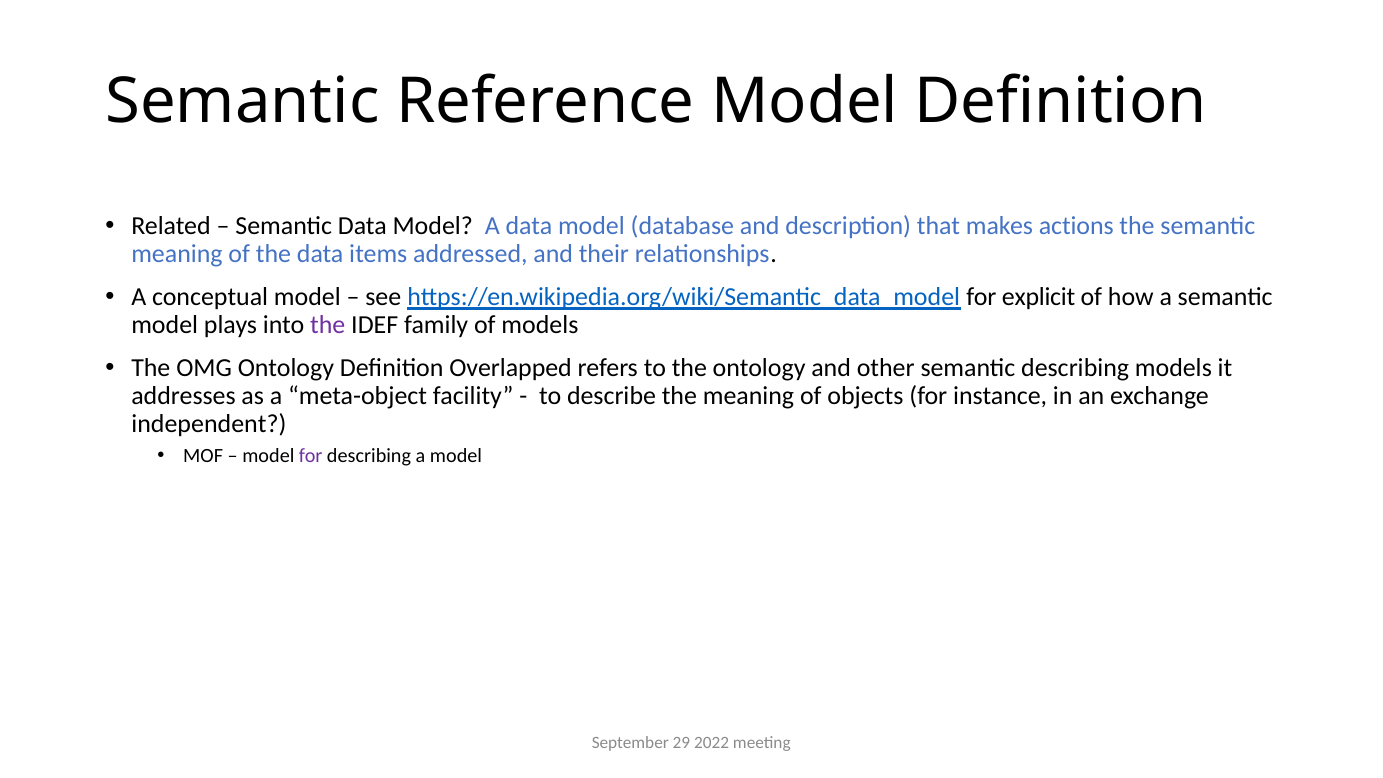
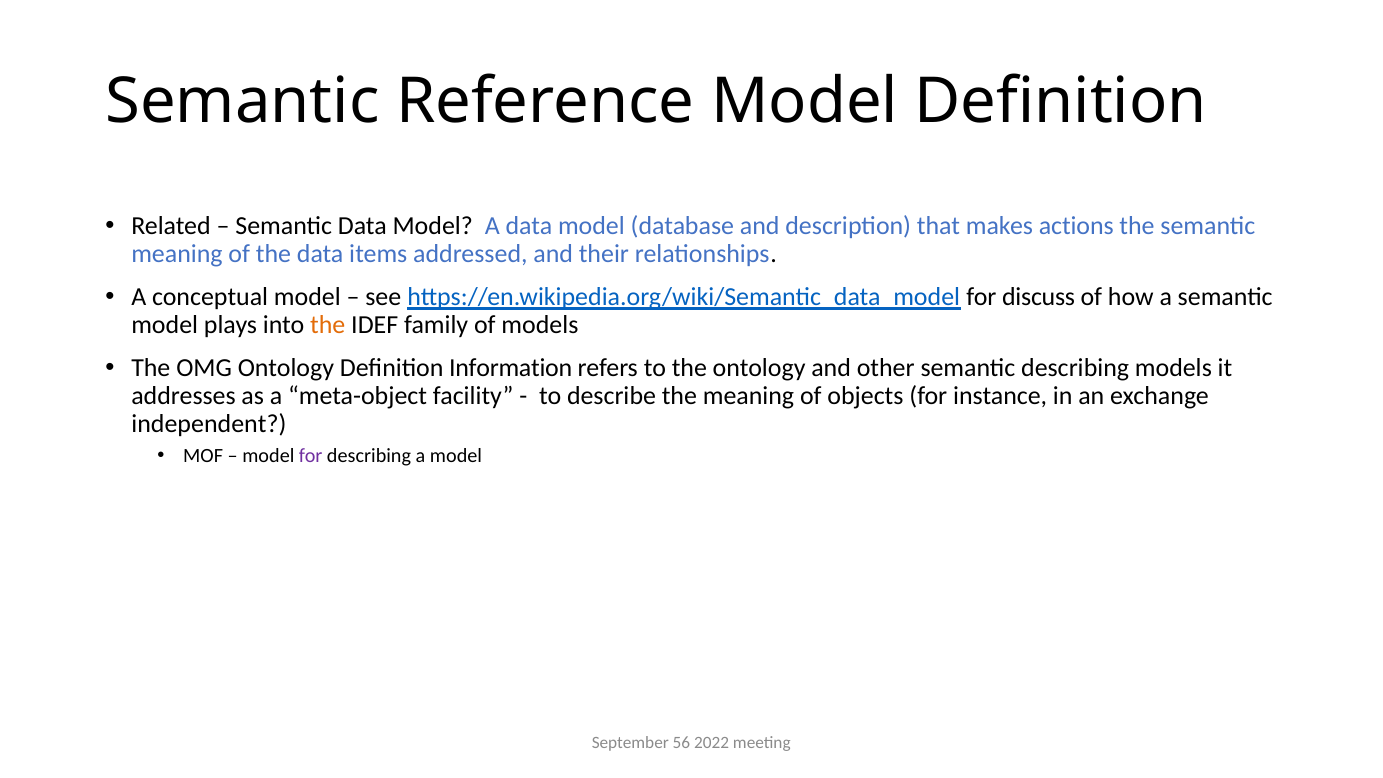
explicit: explicit -> discuss
the at (328, 325) colour: purple -> orange
Overlapped: Overlapped -> Information
29: 29 -> 56
